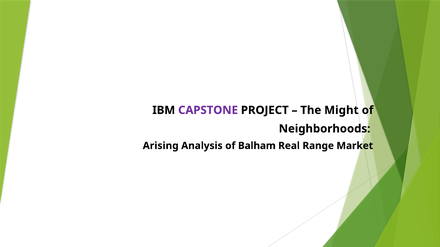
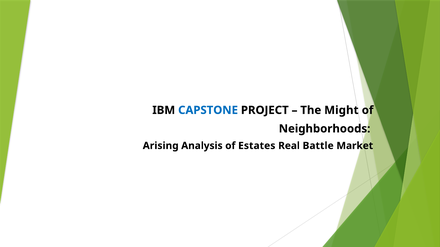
CAPSTONE colour: purple -> blue
Balham: Balham -> Estates
Range: Range -> Battle
